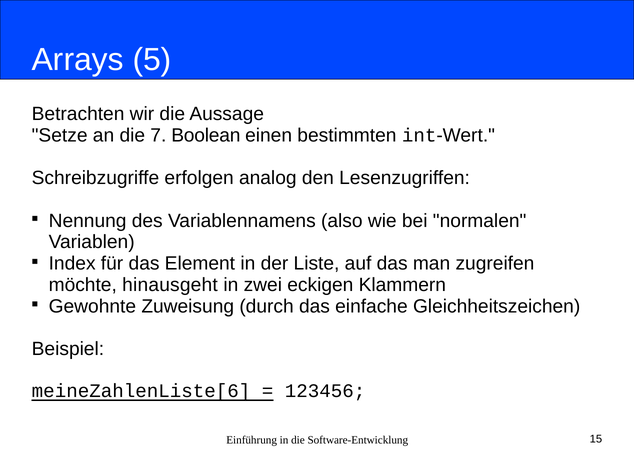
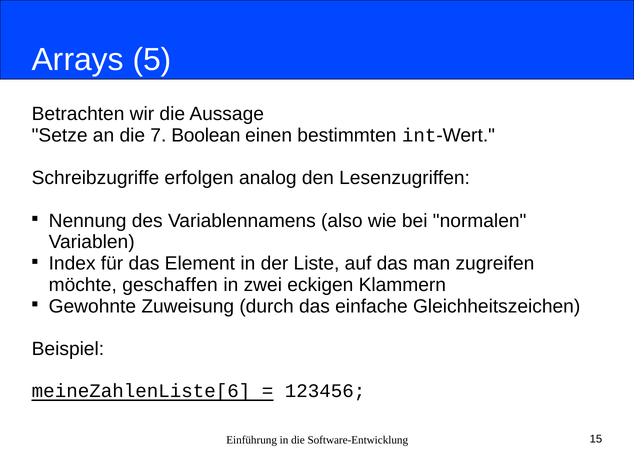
hinausgeht: hinausgeht -> geschaffen
